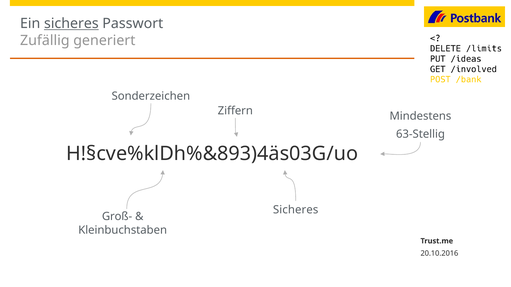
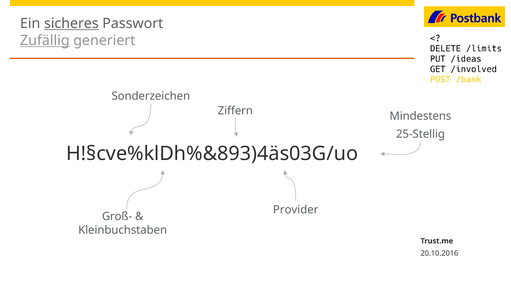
Zufällig underline: none -> present
63-Stellig: 63-Stellig -> 25-Stellig
Sicheres at (296, 210): Sicheres -> Provider
